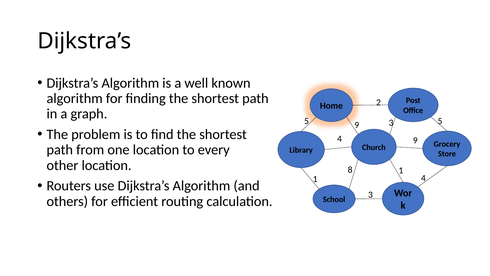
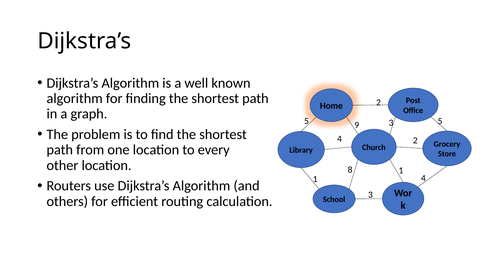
9 at (415, 140): 9 -> 2
